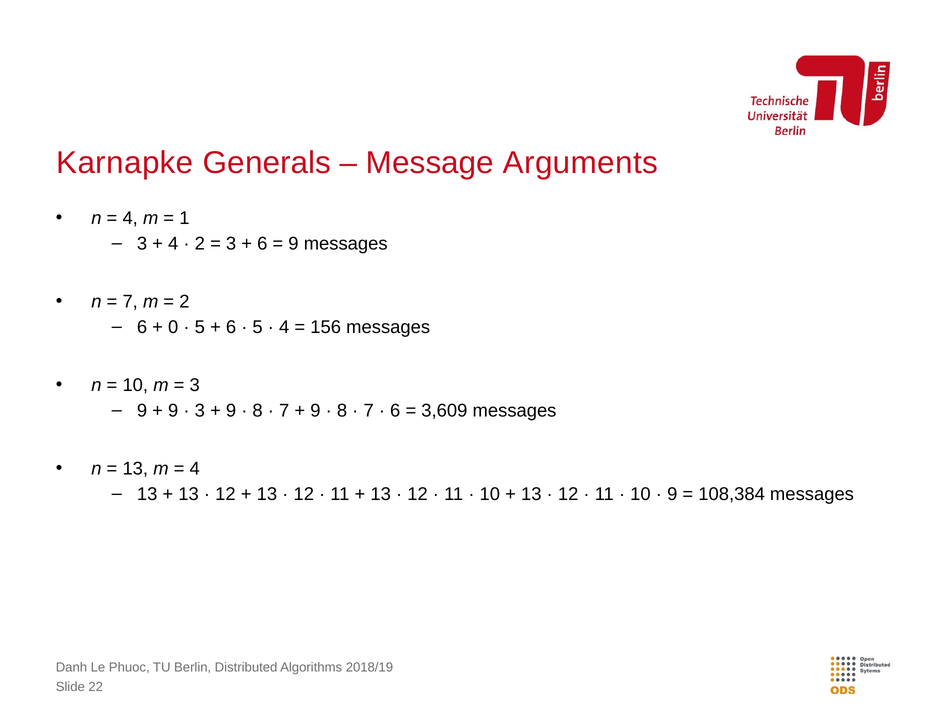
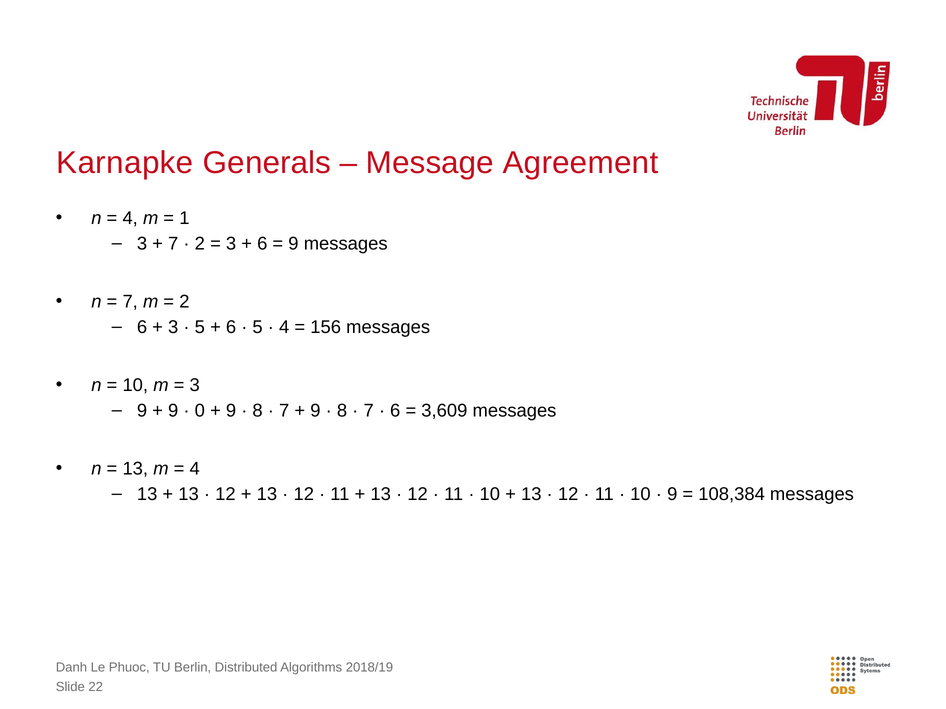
Arguments: Arguments -> Agreement
4 at (173, 244): 4 -> 7
0 at (173, 328): 0 -> 3
3 at (200, 411): 3 -> 0
